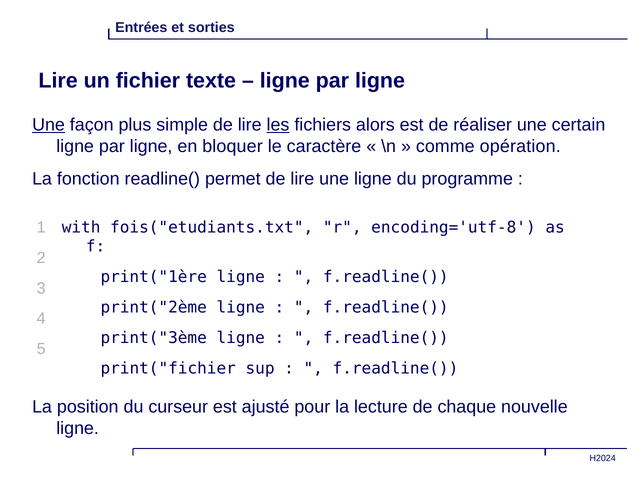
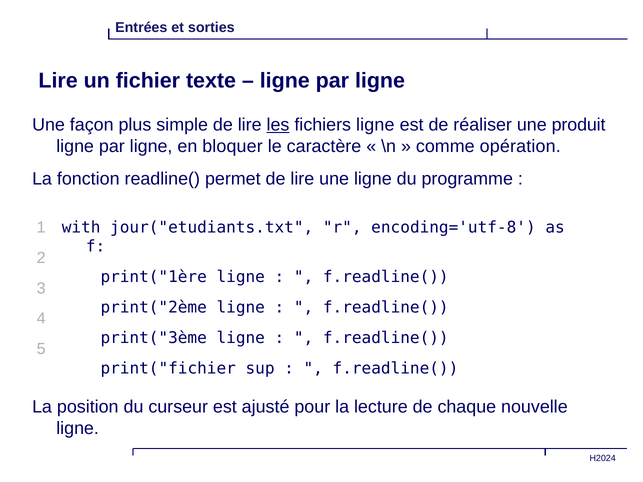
Une at (49, 125) underline: present -> none
fichiers alors: alors -> ligne
certain: certain -> produit
fois("etudiants.txt: fois("etudiants.txt -> jour("etudiants.txt
